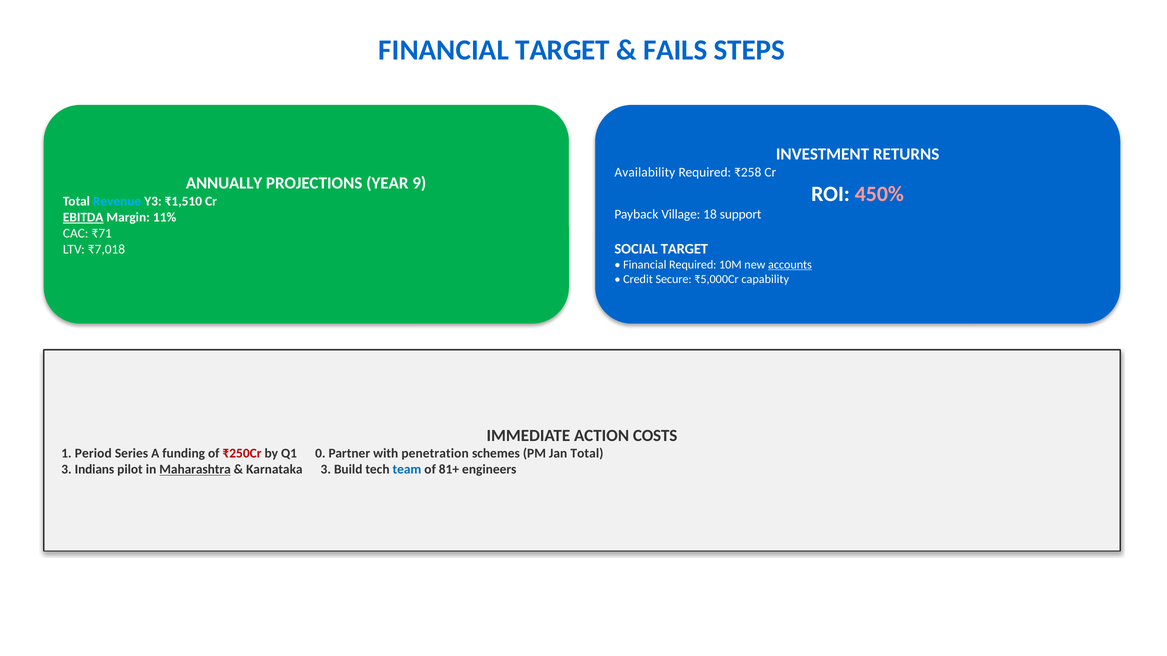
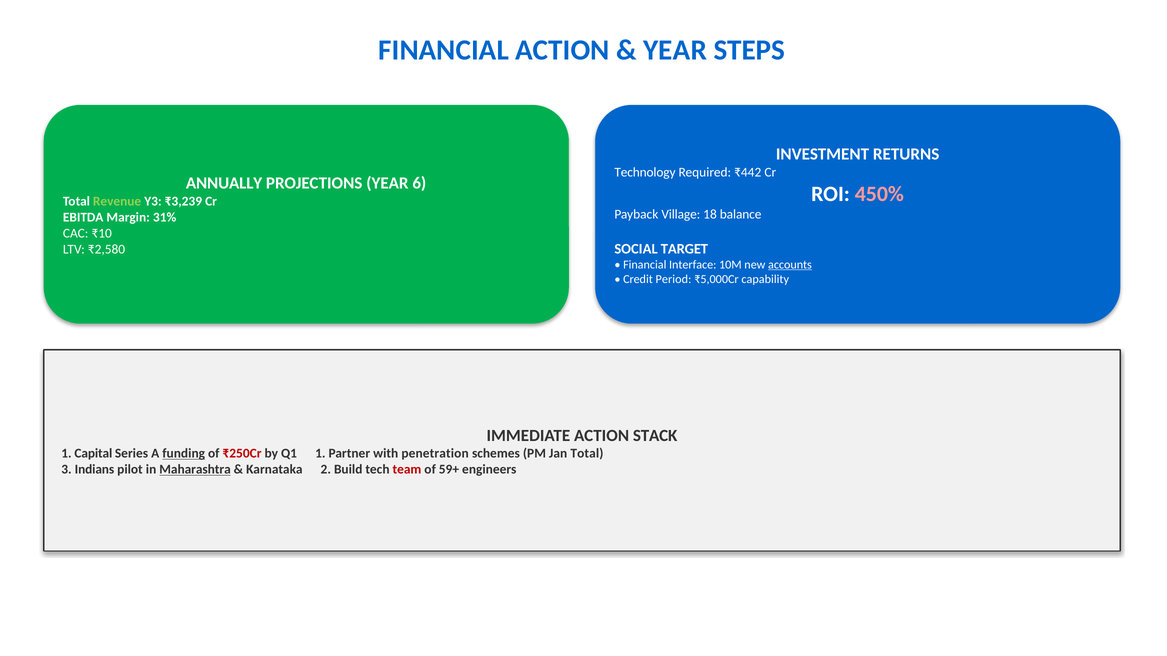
FINANCIAL TARGET: TARGET -> ACTION
FAILS at (675, 50): FAILS -> YEAR
Availability: Availability -> Technology
₹258: ₹258 -> ₹442
9: 9 -> 6
Revenue colour: light blue -> light green
₹1,510: ₹1,510 -> ₹3,239
support: support -> balance
EBITDA underline: present -> none
11%: 11% -> 31%
₹71: ₹71 -> ₹10
₹7,018: ₹7,018 -> ₹2,580
Financial Required: Required -> Interface
Secure: Secure -> Period
COSTS: COSTS -> STACK
Period: Period -> Capital
funding underline: none -> present
Q1 0: 0 -> 1
Karnataka 3: 3 -> 2
team colour: blue -> red
81+: 81+ -> 59+
